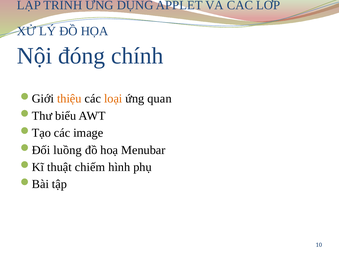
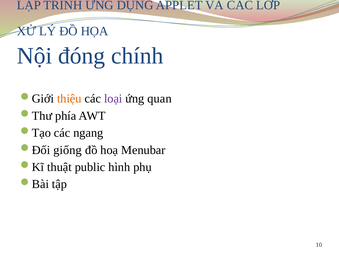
loại colour: orange -> purple
biểu: biểu -> phía
image: image -> ngang
luồng: luồng -> giống
chiếm: chiếm -> public
